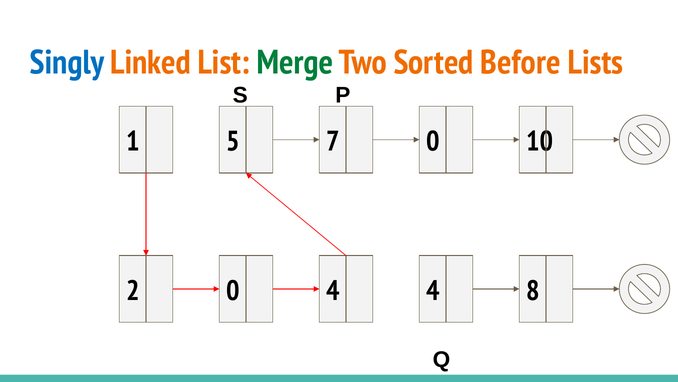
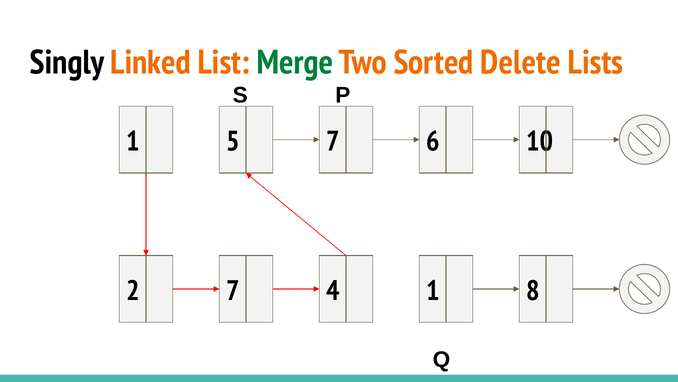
Singly colour: blue -> black
Before: Before -> Delete
7 0: 0 -> 6
2 0: 0 -> 7
4 4: 4 -> 1
